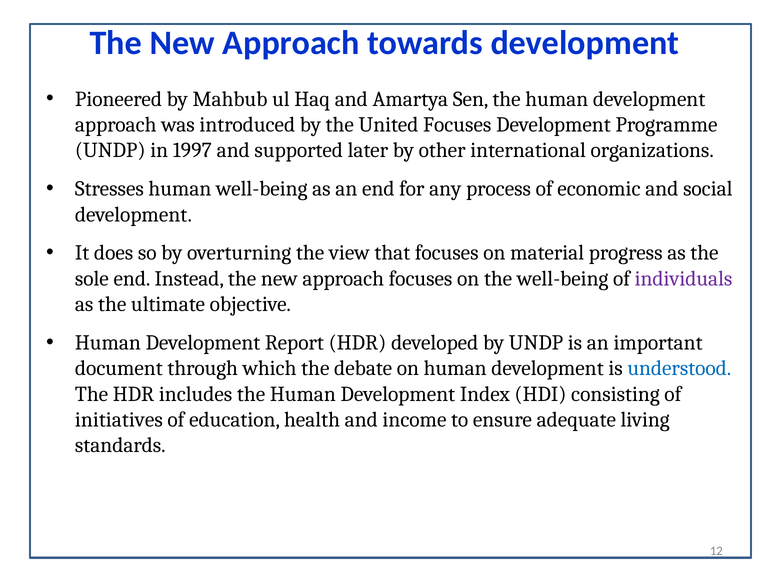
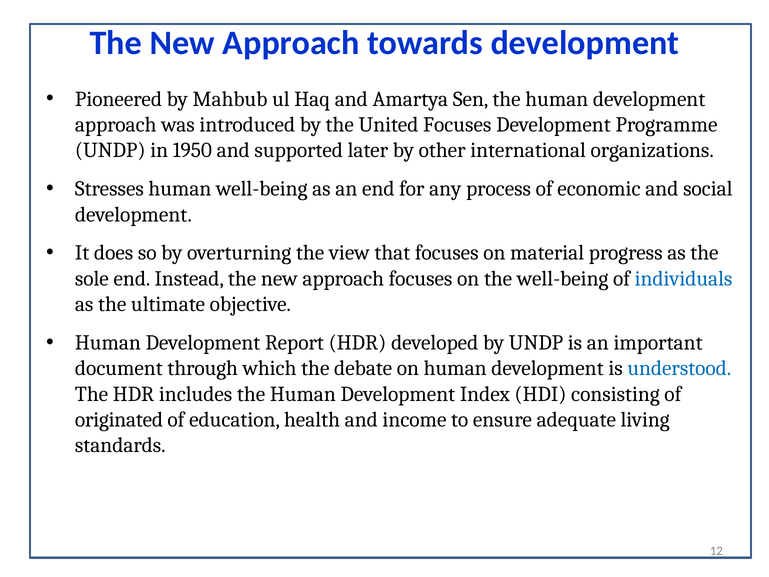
1997: 1997 -> 1950
individuals colour: purple -> blue
initiatives: initiatives -> originated
